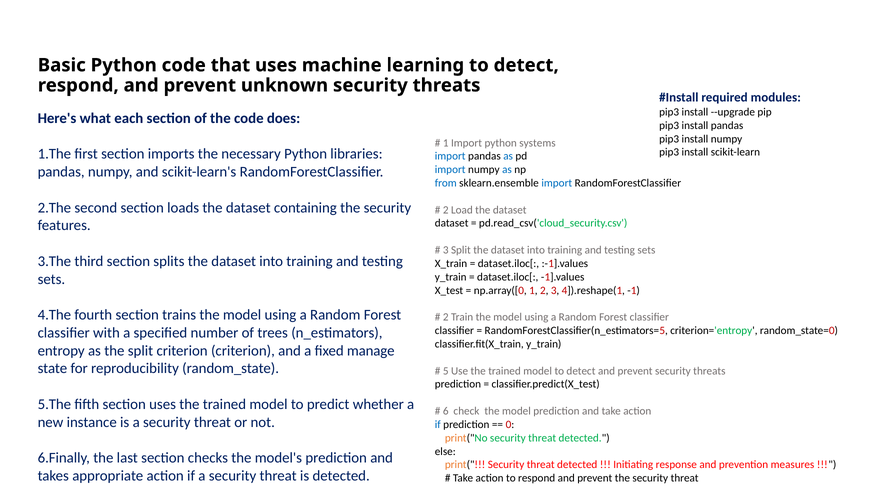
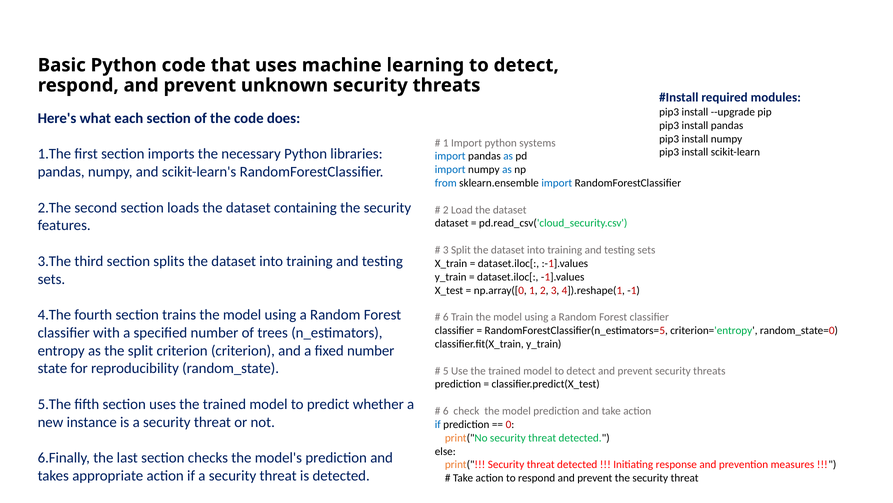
2 at (446, 317): 2 -> 6
fixed manage: manage -> number
